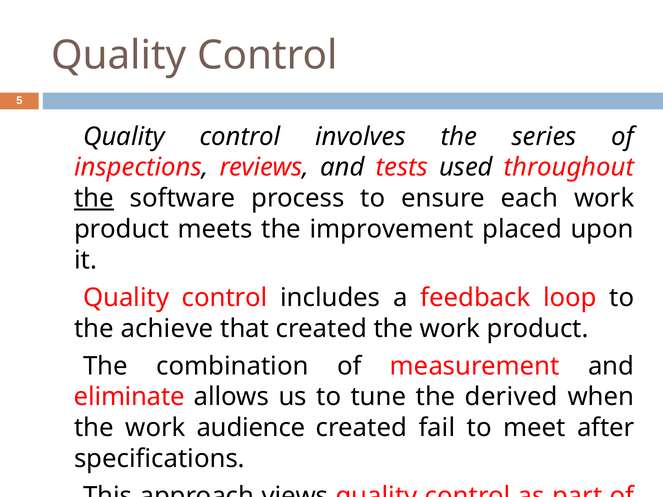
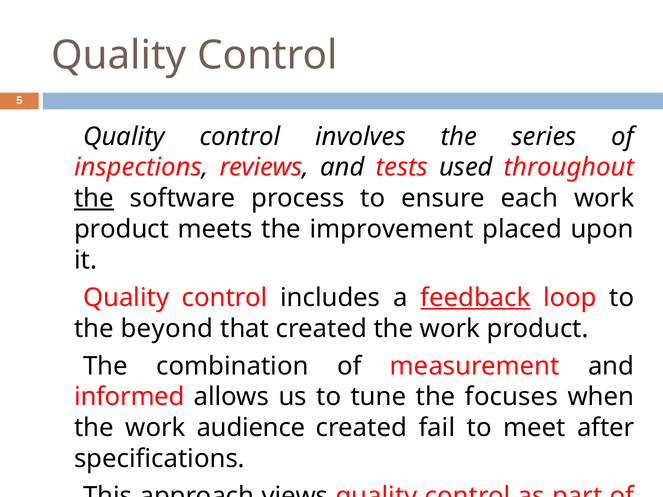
feedback underline: none -> present
achieve: achieve -> beyond
eliminate: eliminate -> informed
derived: derived -> focuses
